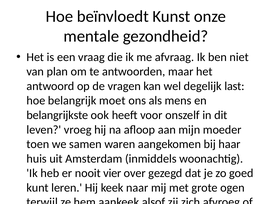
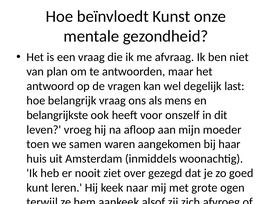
belangrijk moet: moet -> vraag
vier: vier -> ziet
